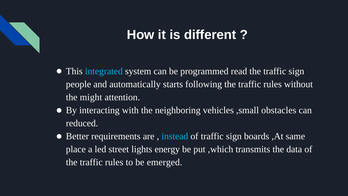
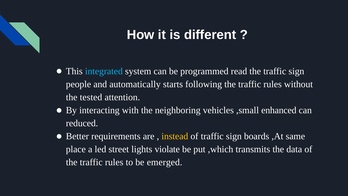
might: might -> tested
obstacles: obstacles -> enhanced
instead colour: light blue -> yellow
energy: energy -> violate
